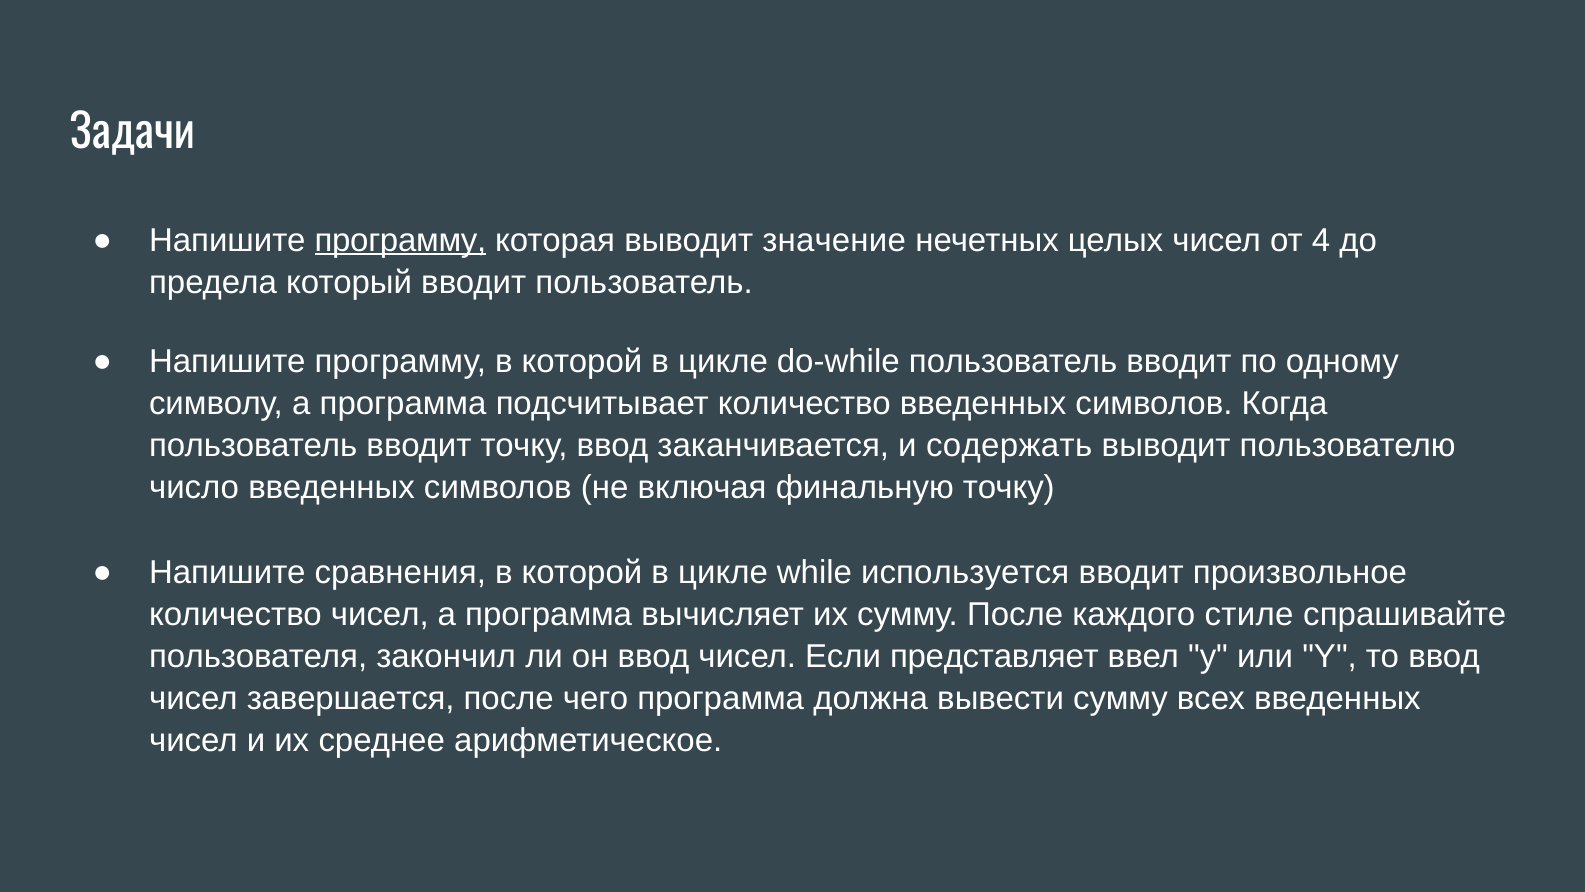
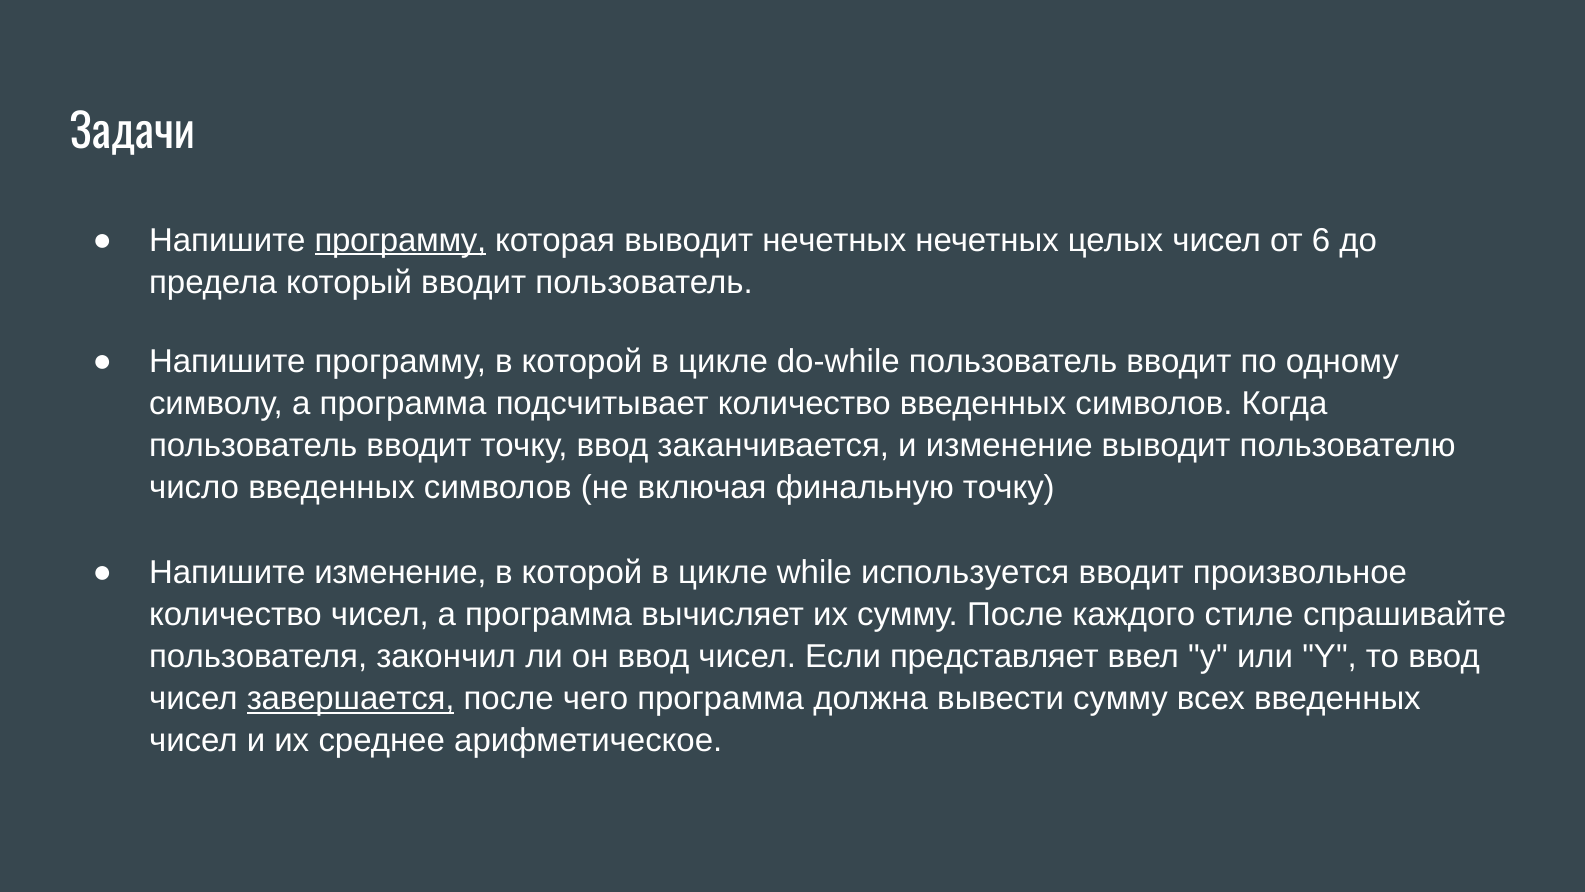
выводит значение: значение -> нечетных
4: 4 -> 6
и содержать: содержать -> изменение
Напишите сравнения: сравнения -> изменение
завершается underline: none -> present
